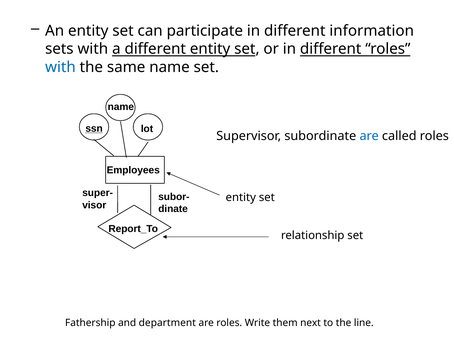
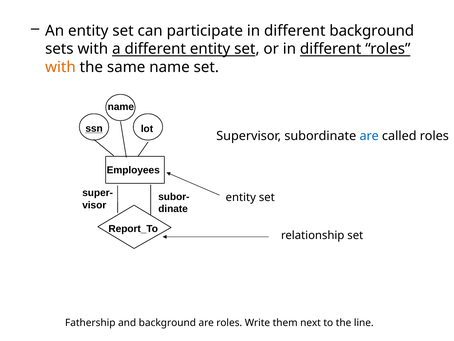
different information: information -> background
with at (60, 67) colour: blue -> orange
and department: department -> background
